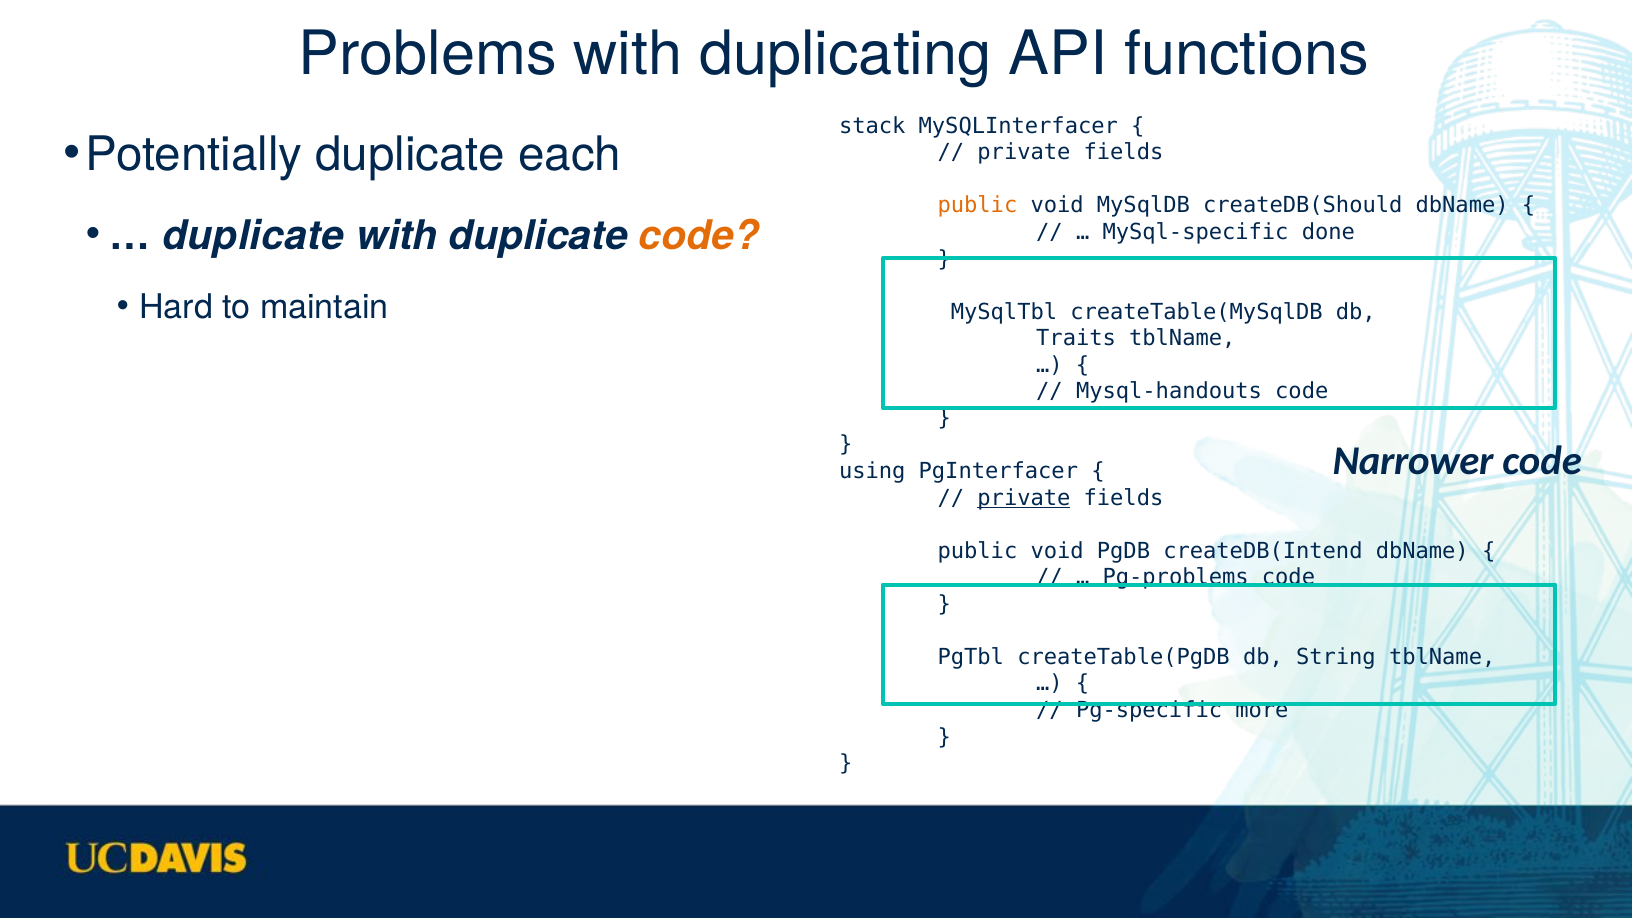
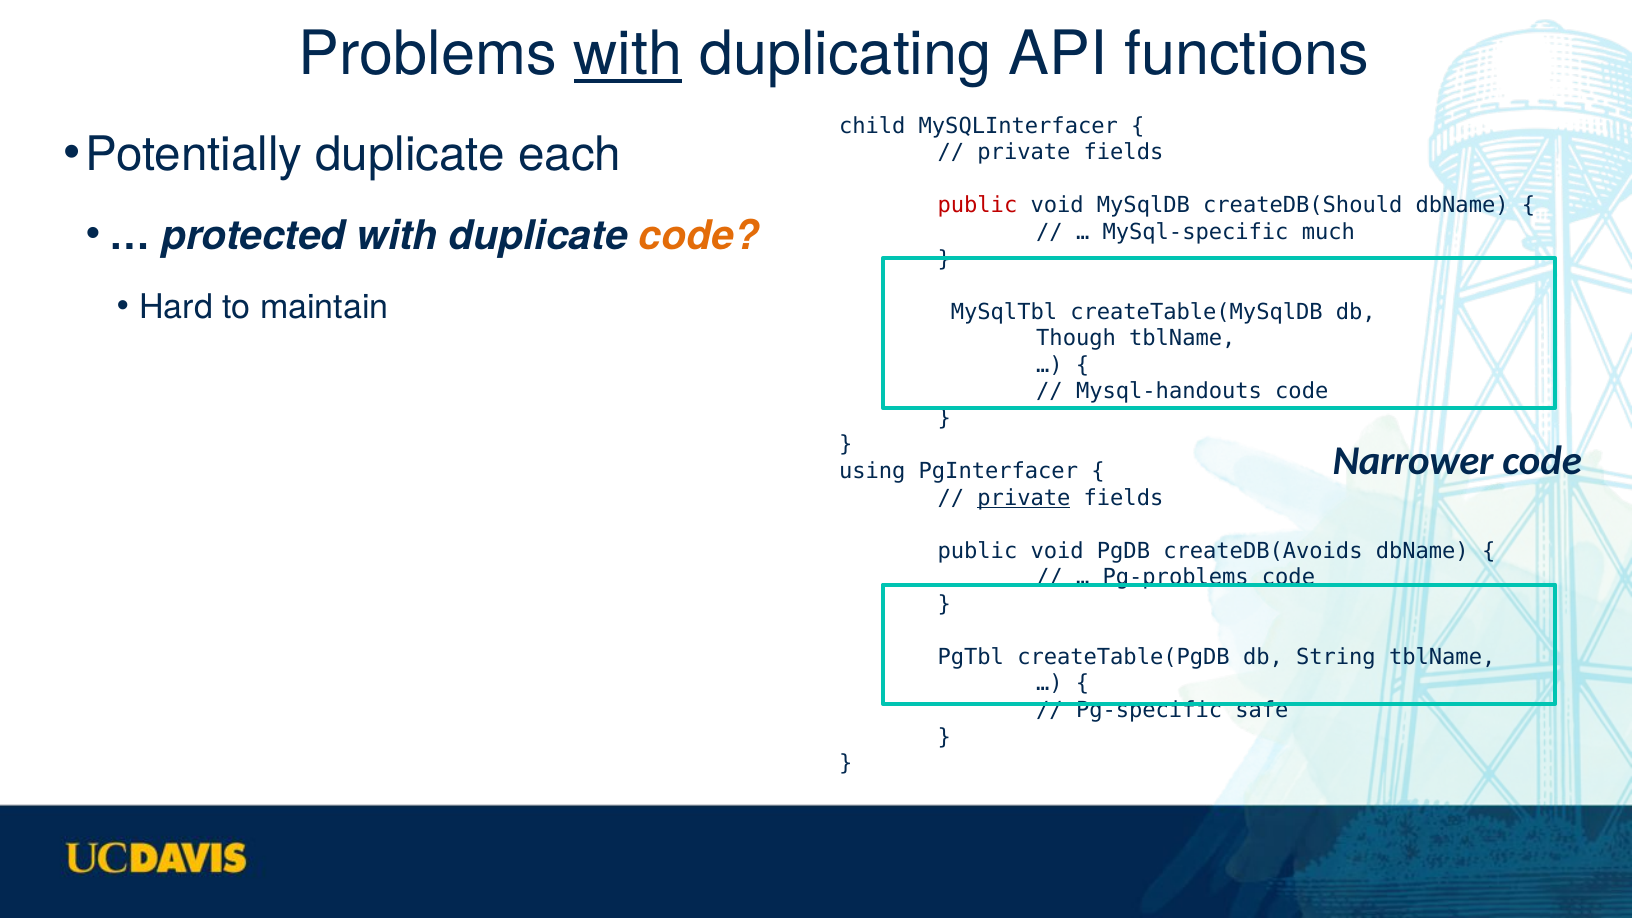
with at (628, 55) underline: none -> present
stack: stack -> child
public at (977, 206) colour: orange -> red
duplicate at (253, 236): duplicate -> protected
done: done -> much
Traits: Traits -> Though
createDB(Intend: createDB(Intend -> createDB(Avoids
more: more -> safe
